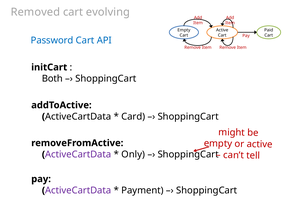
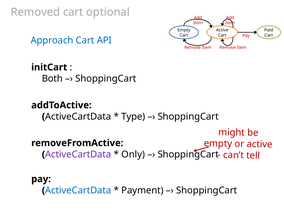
evolving: evolving -> optional
Password: Password -> Approach
Card: Card -> Type
ActiveCartData at (78, 190) colour: purple -> blue
